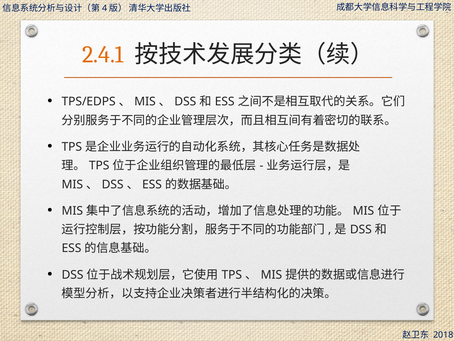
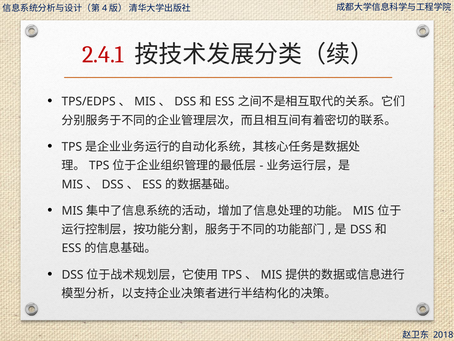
2.4.1 colour: orange -> red
